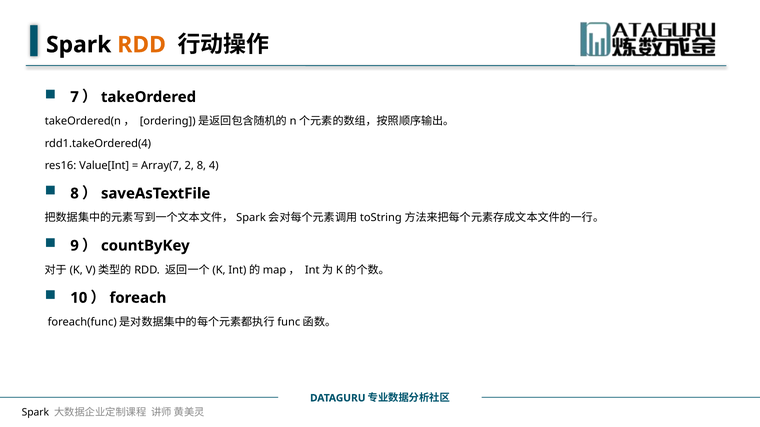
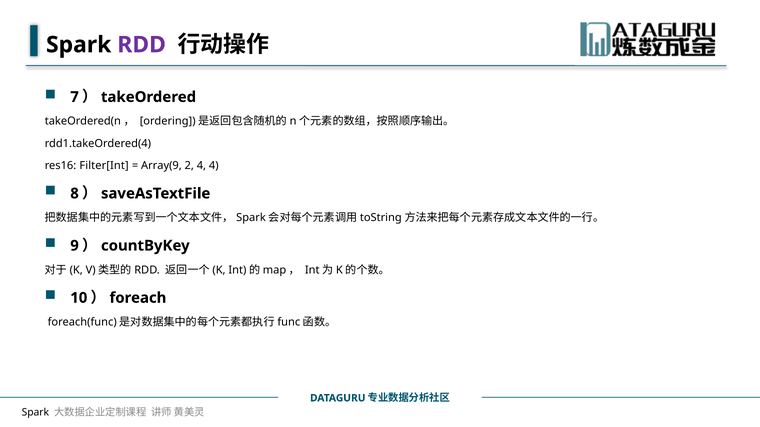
RDD colour: orange -> purple
Value[Int: Value[Int -> Filter[Int
Array(7: Array(7 -> Array(9
2 8: 8 -> 4
